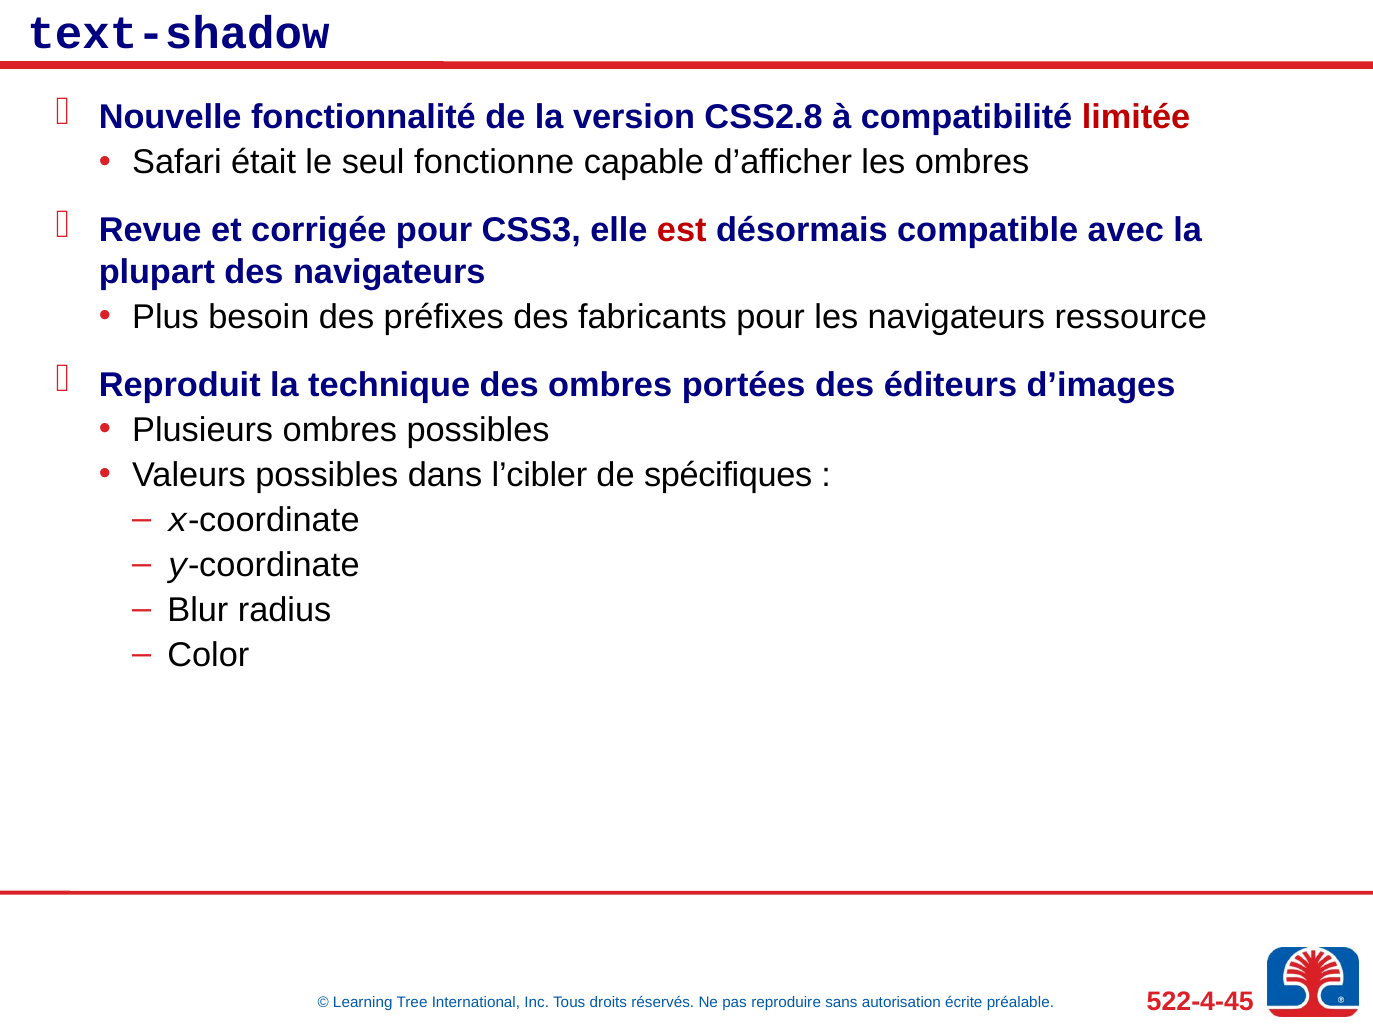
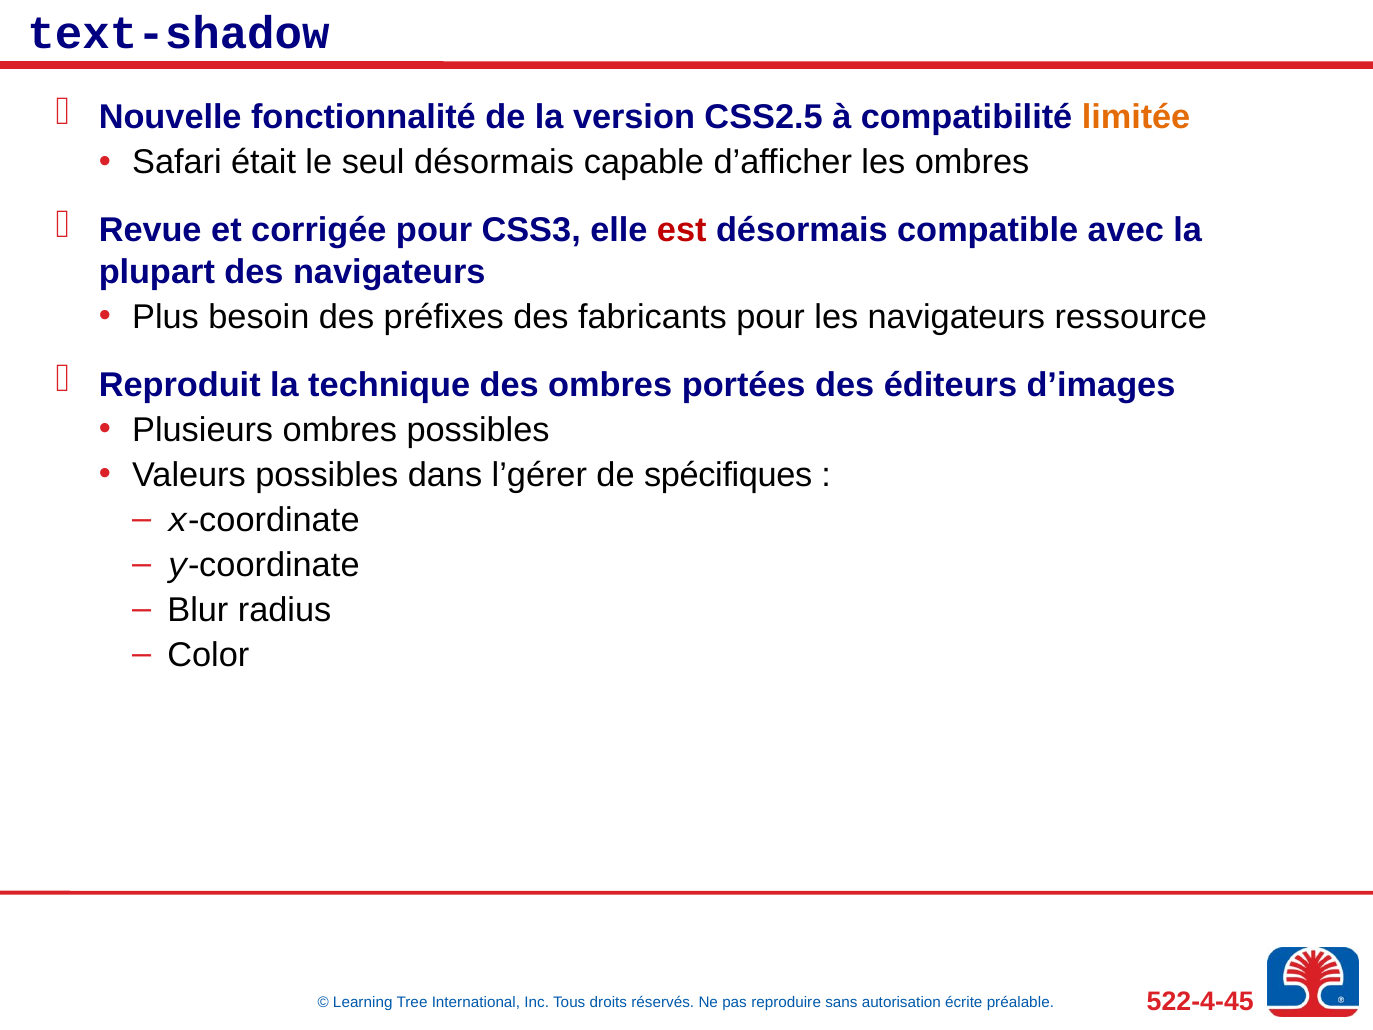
CSS2.8: CSS2.8 -> CSS2.5
limitée colour: red -> orange
seul fonctionne: fonctionne -> désormais
l’cibler: l’cibler -> l’gérer
